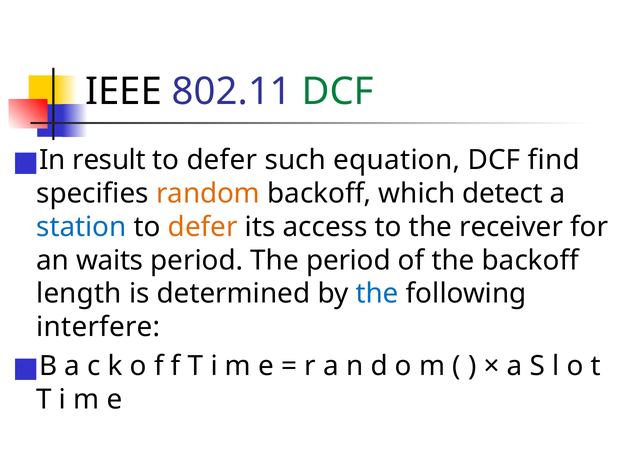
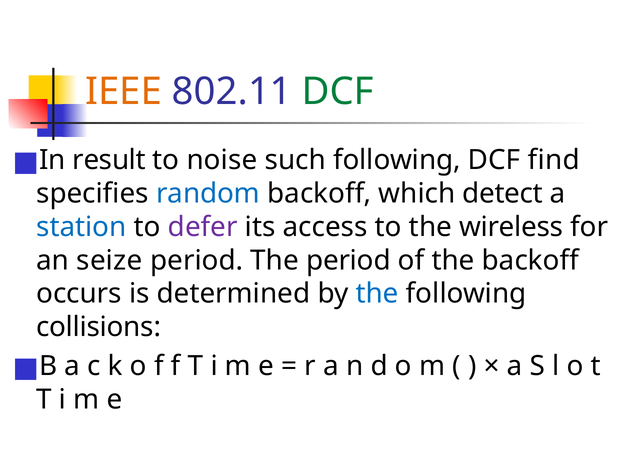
IEEE colour: black -> orange
defer at (222, 160): defer -> noise
such equation: equation -> following
random colour: orange -> blue
defer at (203, 227) colour: orange -> purple
receiver: receiver -> wireless
waits: waits -> seize
length: length -> occurs
interfere: interfere -> collisions
